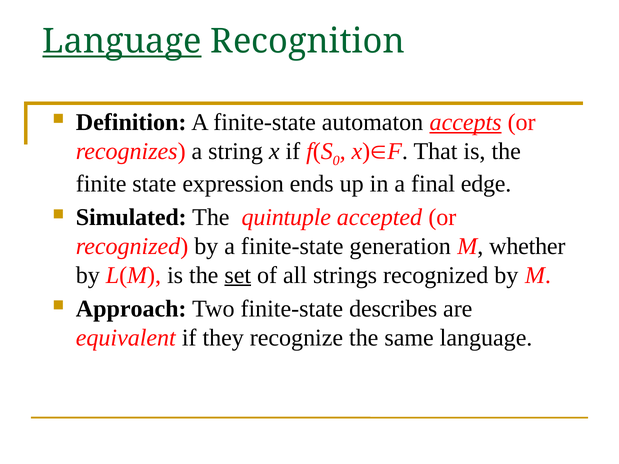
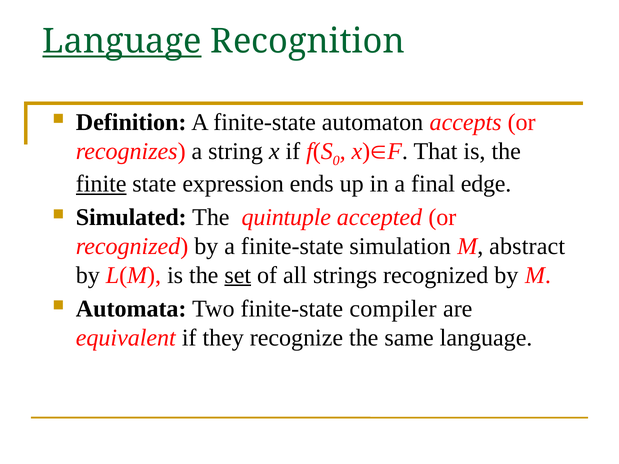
accepts underline: present -> none
finite underline: none -> present
generation: generation -> simulation
whether: whether -> abstract
Approach: Approach -> Automata
describes: describes -> compiler
